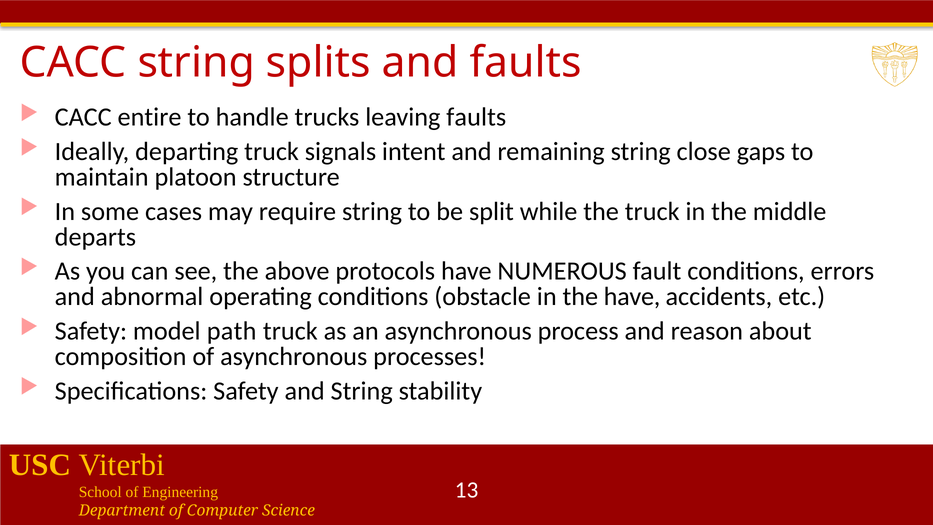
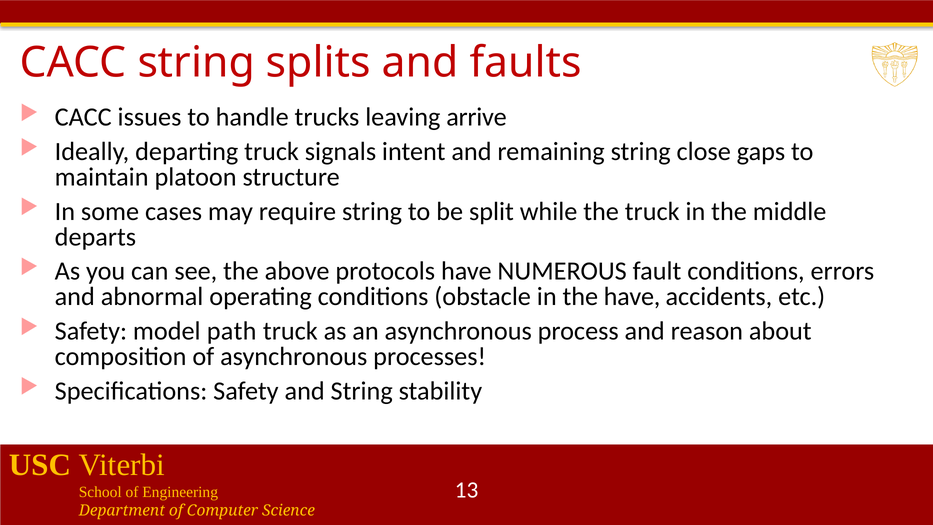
entire: entire -> issues
leaving faults: faults -> arrive
